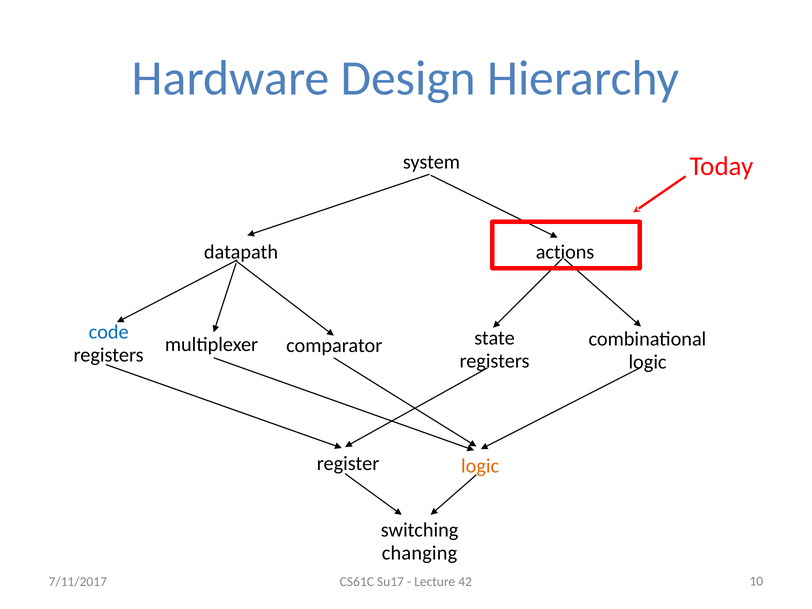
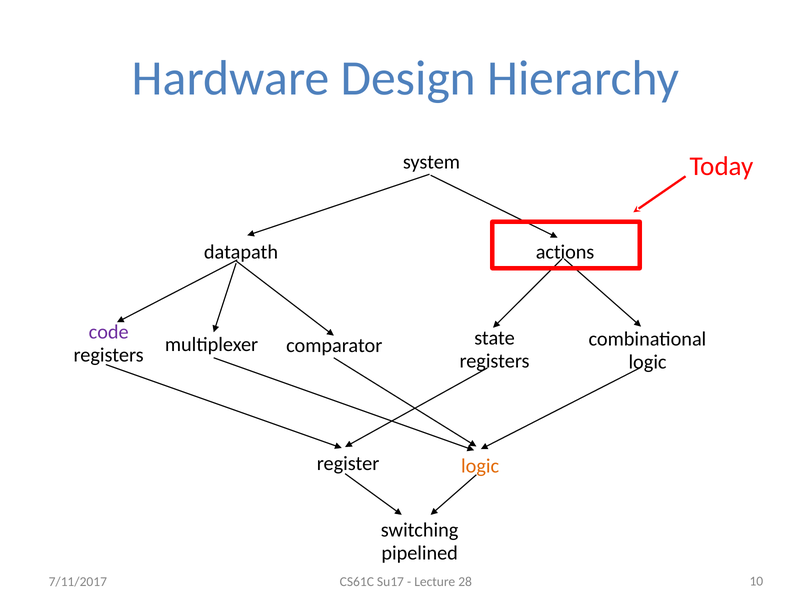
code colour: blue -> purple
changing: changing -> pipelined
42: 42 -> 28
